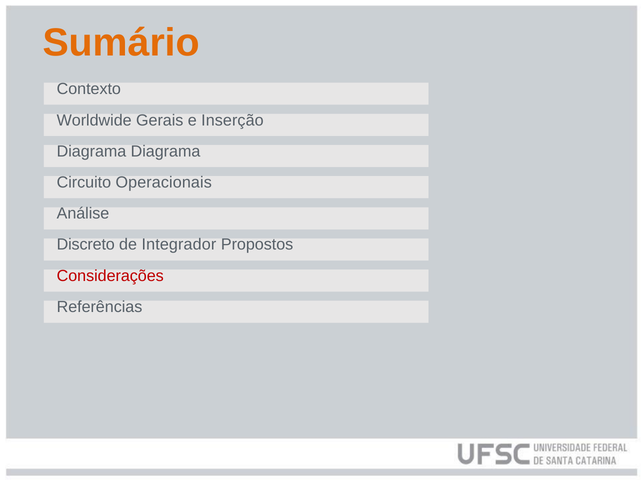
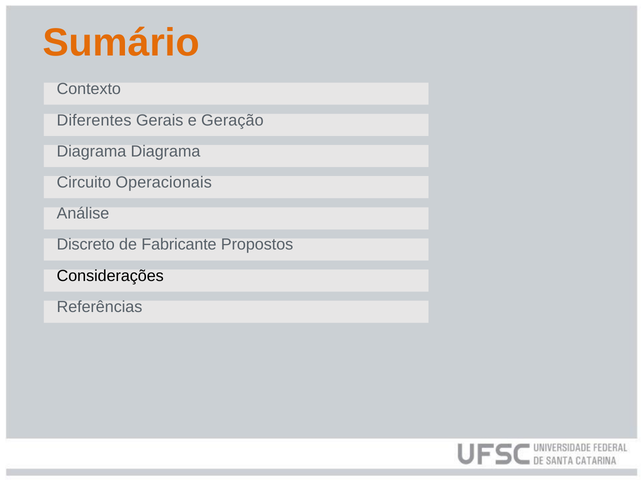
Worldwide: Worldwide -> Diferentes
Inserção: Inserção -> Geração
Integrador: Integrador -> Fabricante
Considerações colour: red -> black
